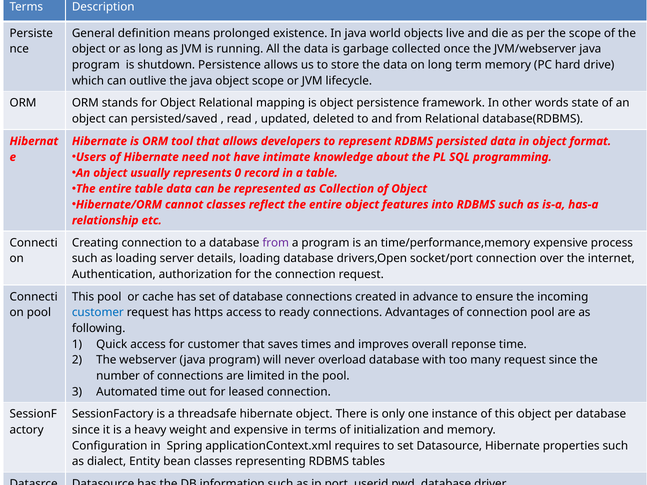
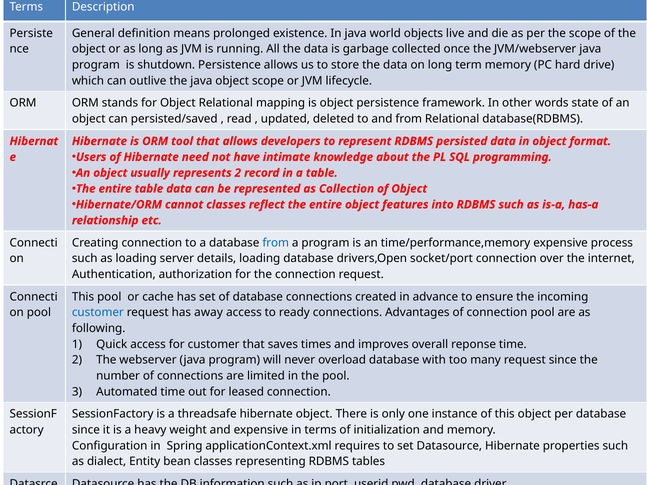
represents 0: 0 -> 2
from at (276, 243) colour: purple -> blue
https: https -> away
